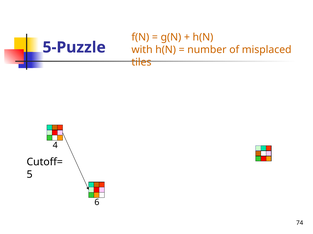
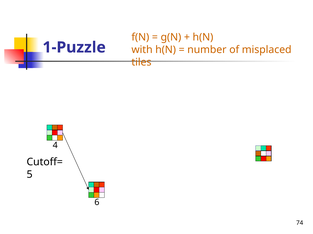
5-Puzzle: 5-Puzzle -> 1-Puzzle
